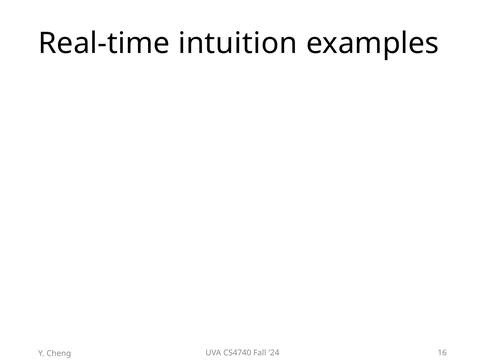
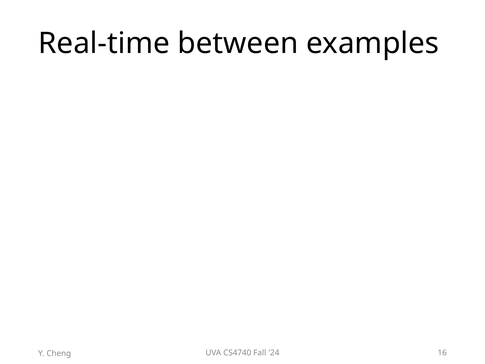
intuition: intuition -> between
